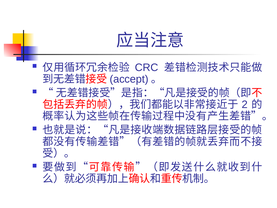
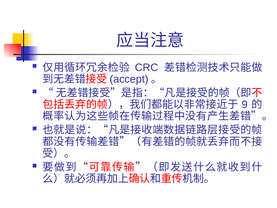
2: 2 -> 9
